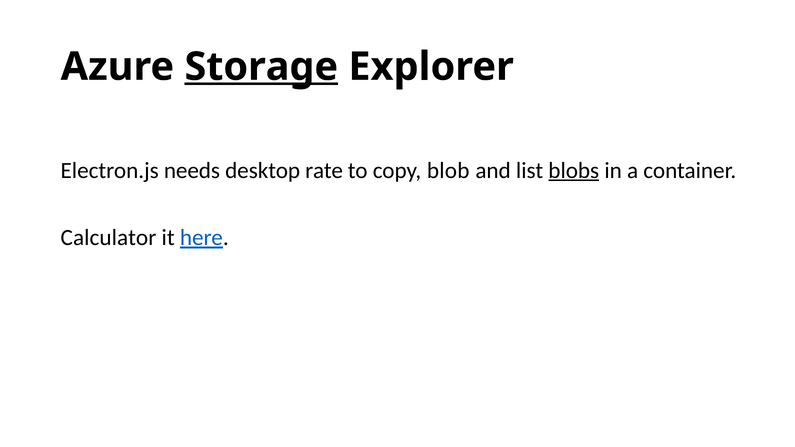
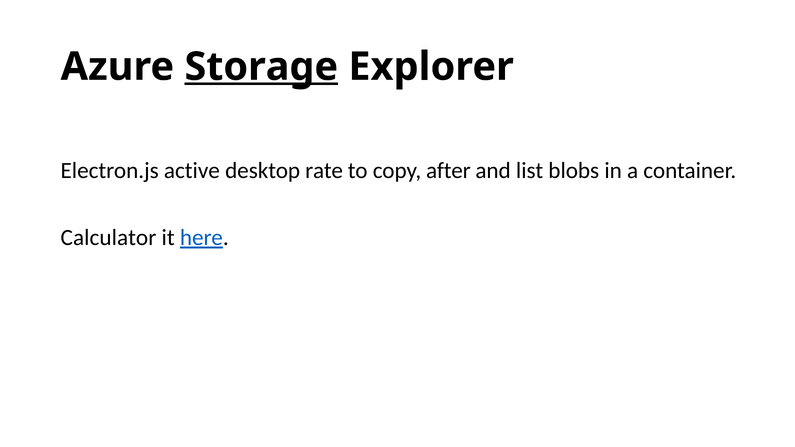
needs: needs -> active
blob: blob -> after
blobs underline: present -> none
